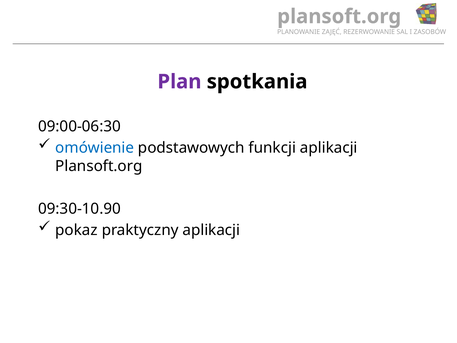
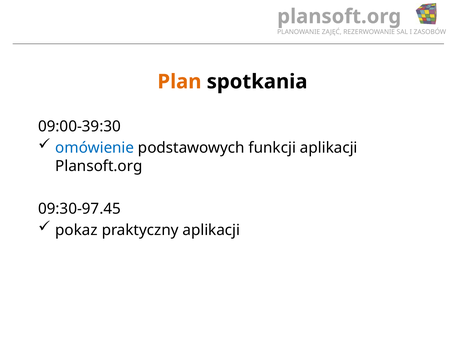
Plan colour: purple -> orange
09:00-06:30: 09:00-06:30 -> 09:00-39:30
09:30-10.90: 09:30-10.90 -> 09:30-97.45
